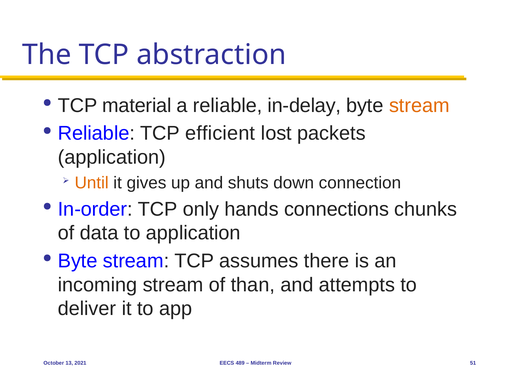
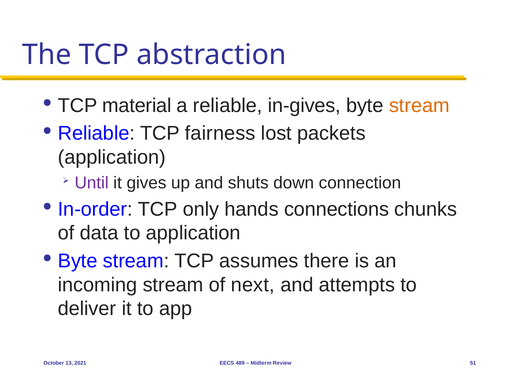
in-delay: in-delay -> in-gives
efficient: efficient -> fairness
Until colour: orange -> purple
than: than -> next
